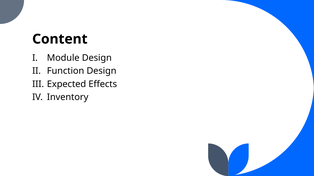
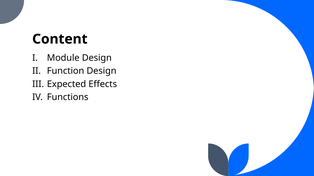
Inventory: Inventory -> Functions
